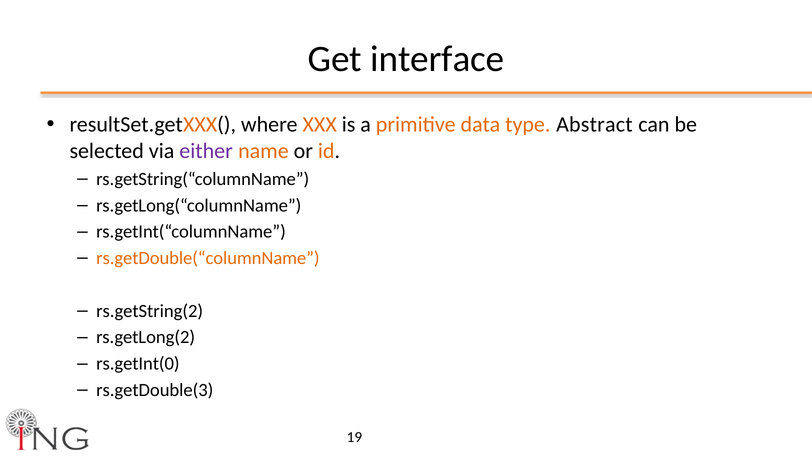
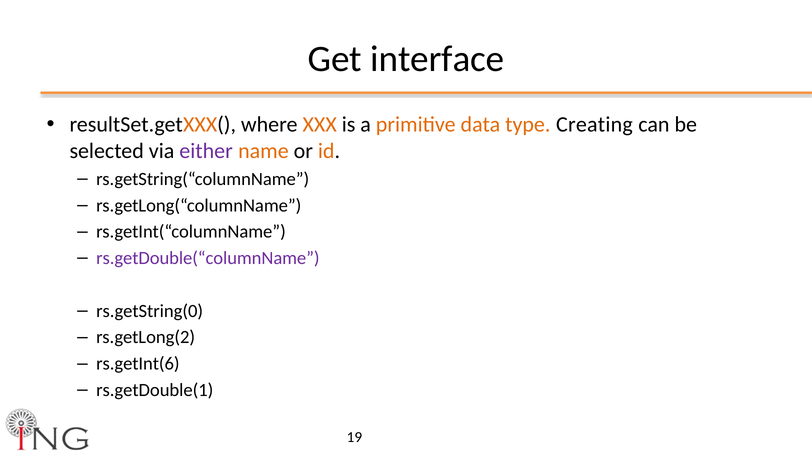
Abstract: Abstract -> Creating
rs.getDouble(“columnName colour: orange -> purple
rs.getString(2: rs.getString(2 -> rs.getString(0
rs.getInt(0: rs.getInt(0 -> rs.getInt(6
rs.getDouble(3: rs.getDouble(3 -> rs.getDouble(1
